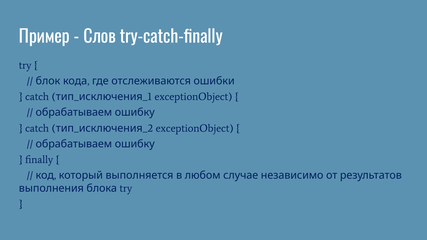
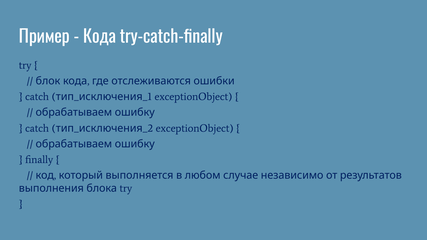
Слов at (100, 37): Слов -> Кода
